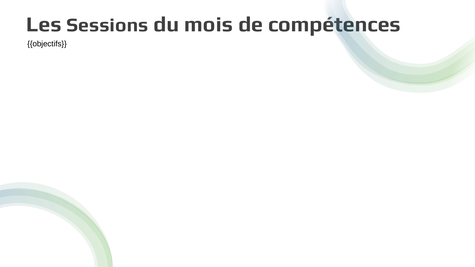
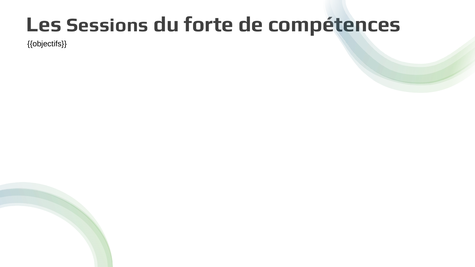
mois: mois -> forte
